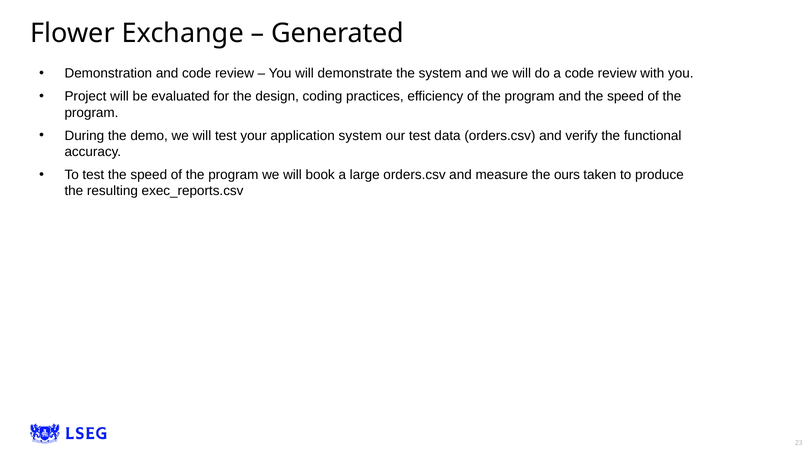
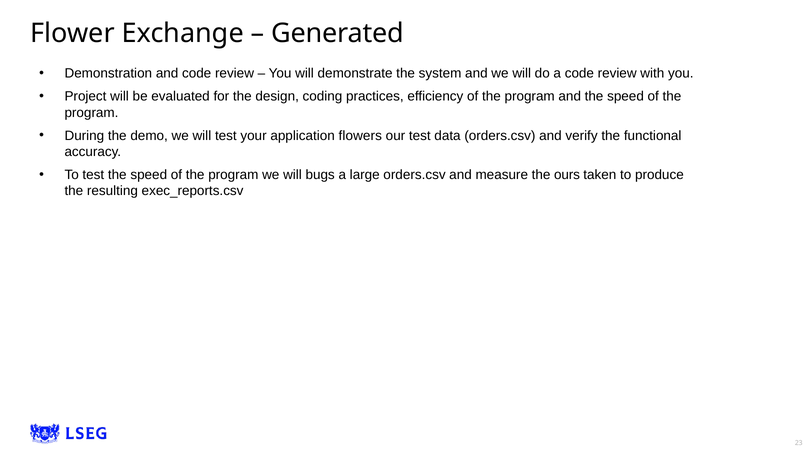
application system: system -> flowers
book: book -> bugs
